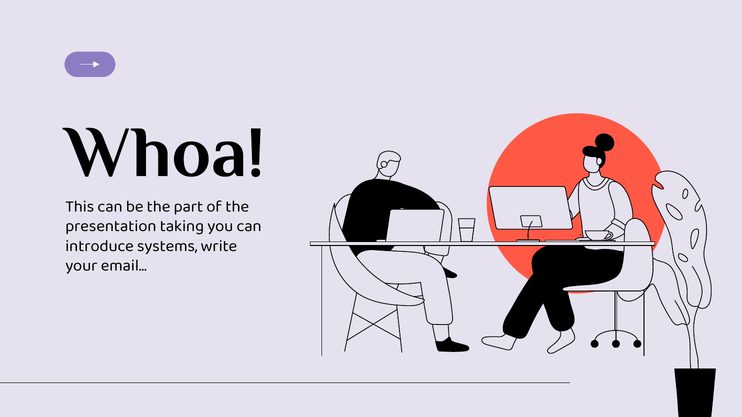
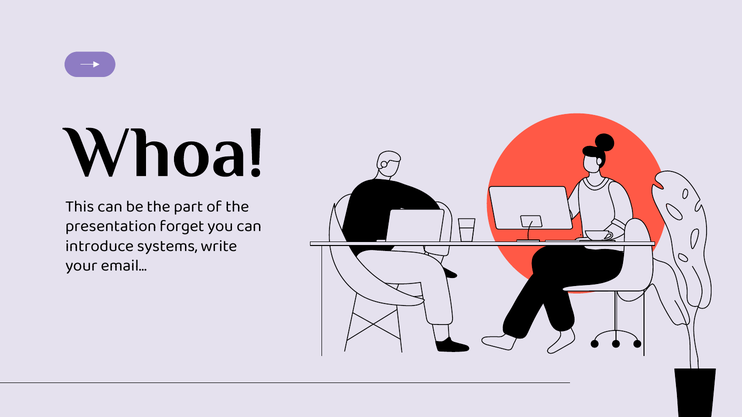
taking: taking -> forget
